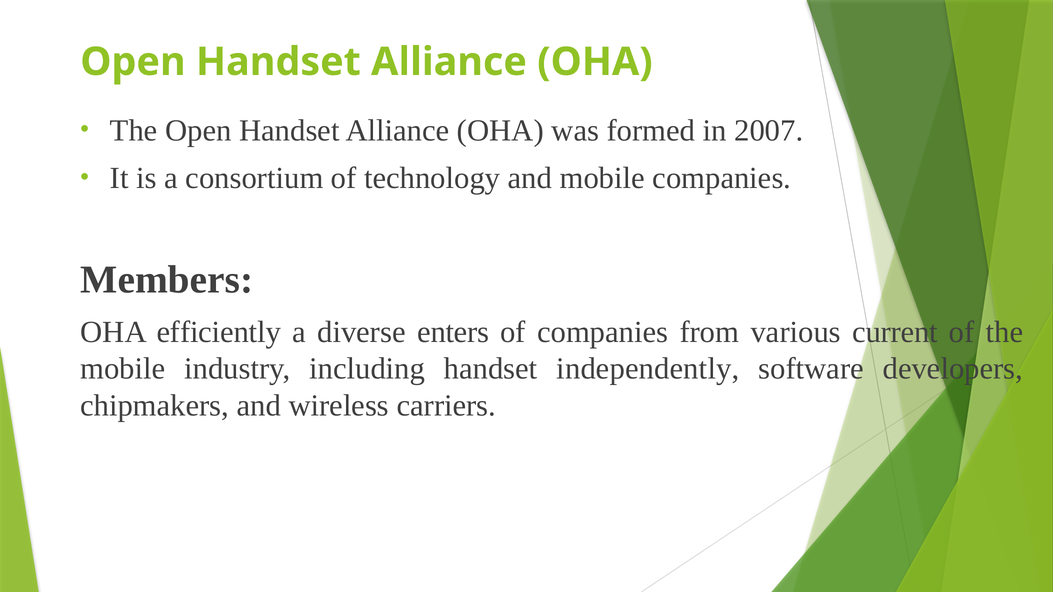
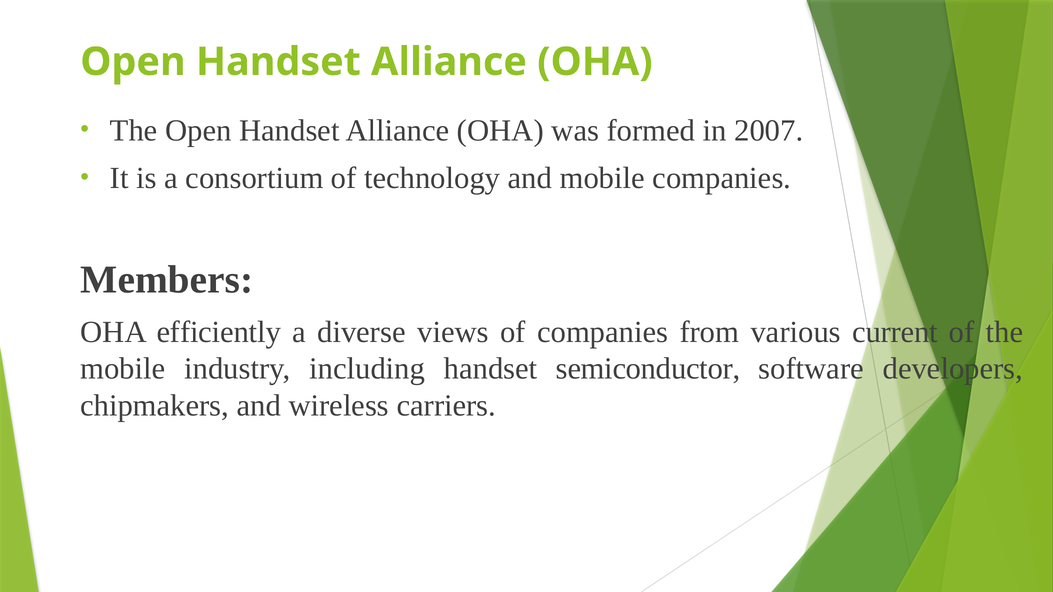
enters: enters -> views
independently: independently -> semiconductor
